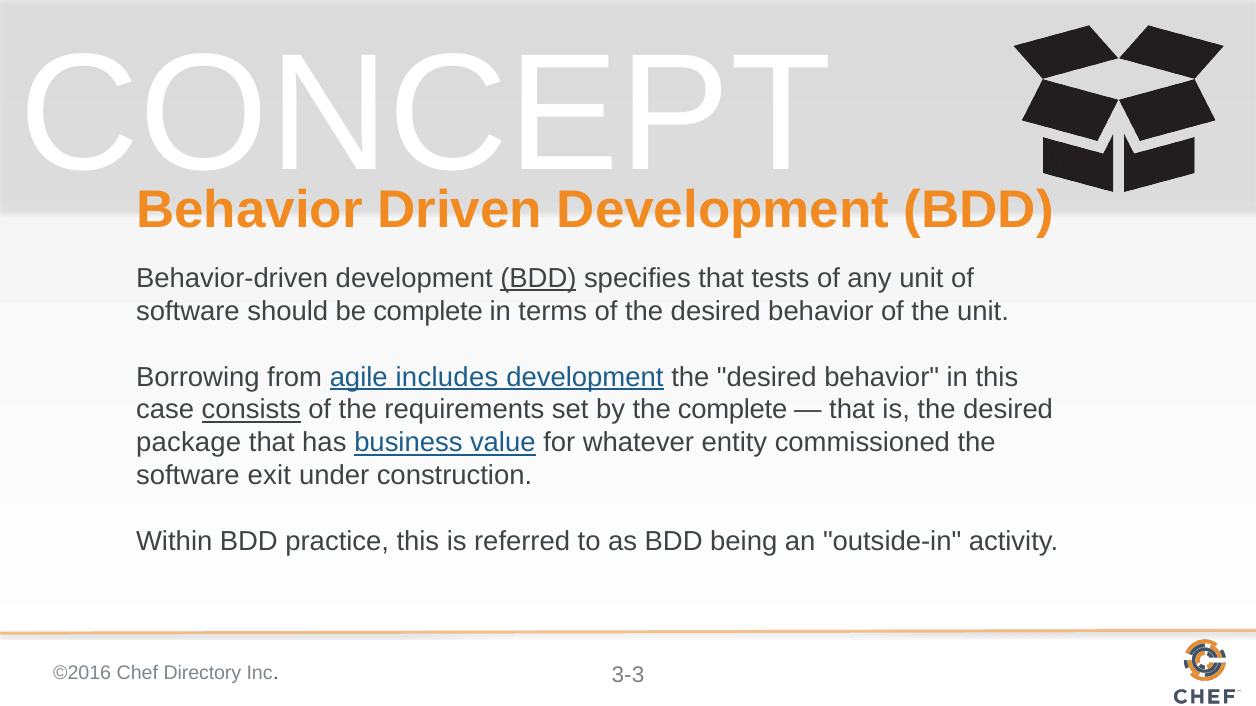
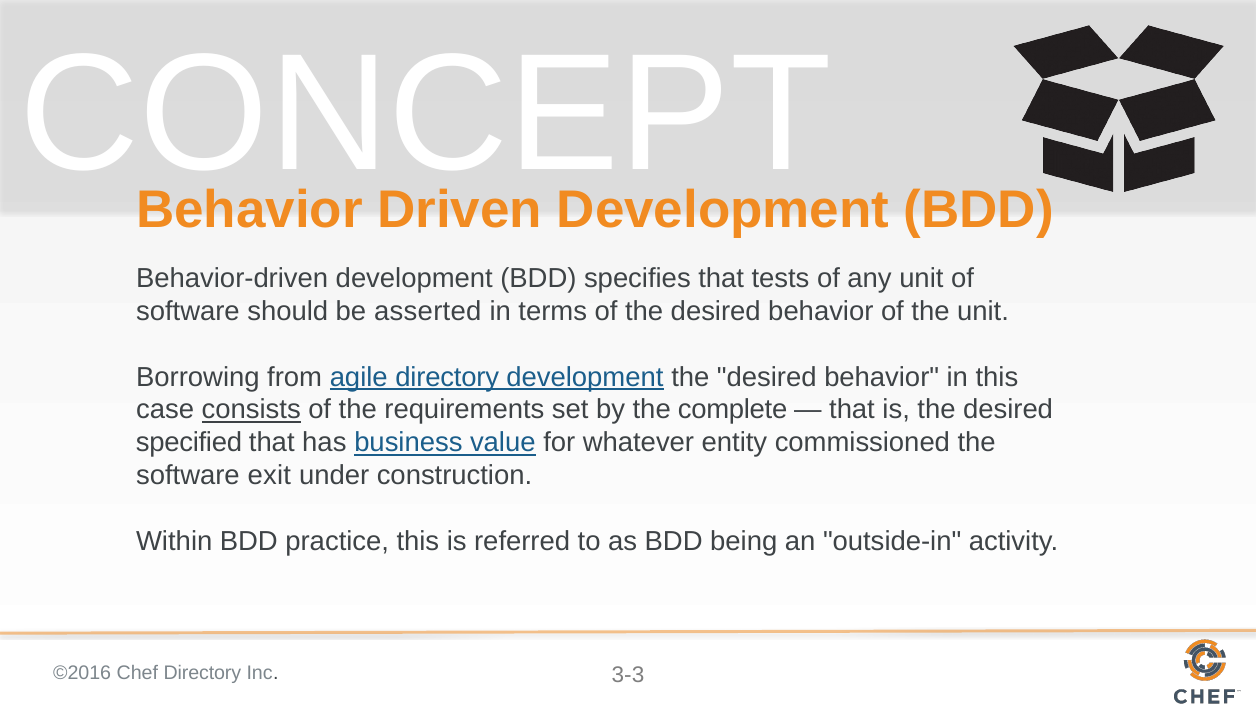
BDD at (538, 278) underline: present -> none
be complete: complete -> asserted
agile includes: includes -> directory
package: package -> specified
